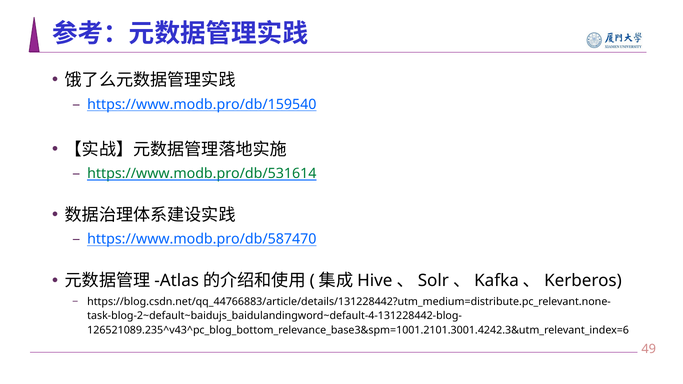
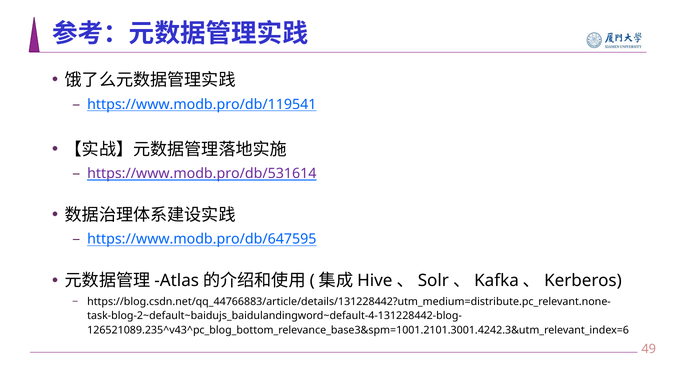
https://www.modb.pro/db/159540: https://www.modb.pro/db/159540 -> https://www.modb.pro/db/119541
https://www.modb.pro/db/531614 colour: green -> purple
https://www.modb.pro/db/587470: https://www.modb.pro/db/587470 -> https://www.modb.pro/db/647595
